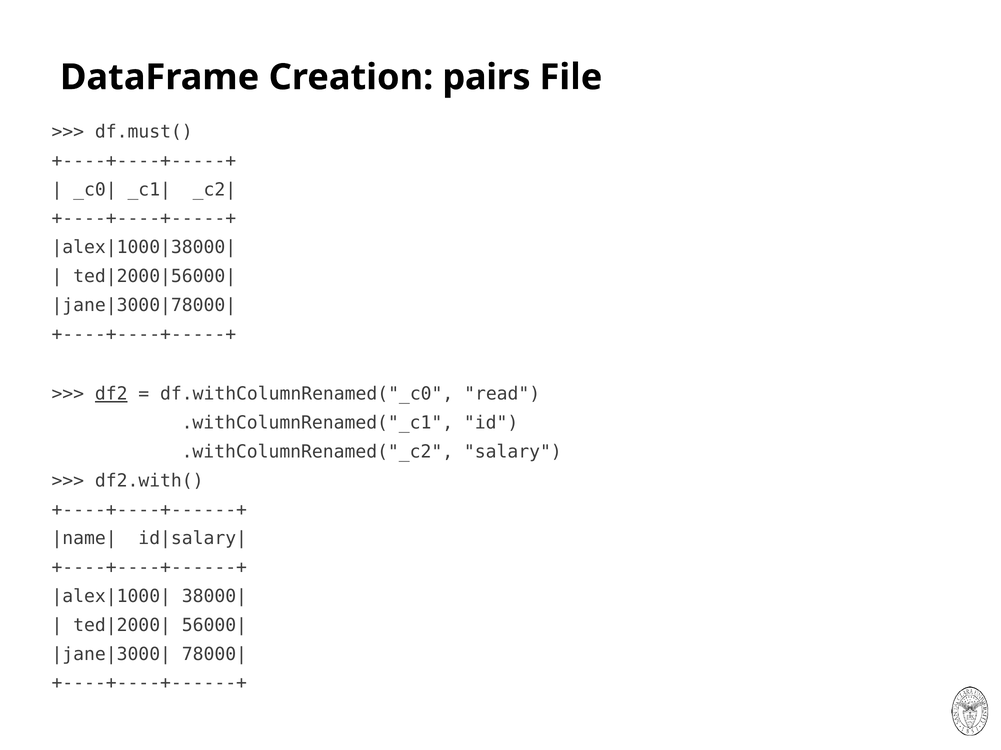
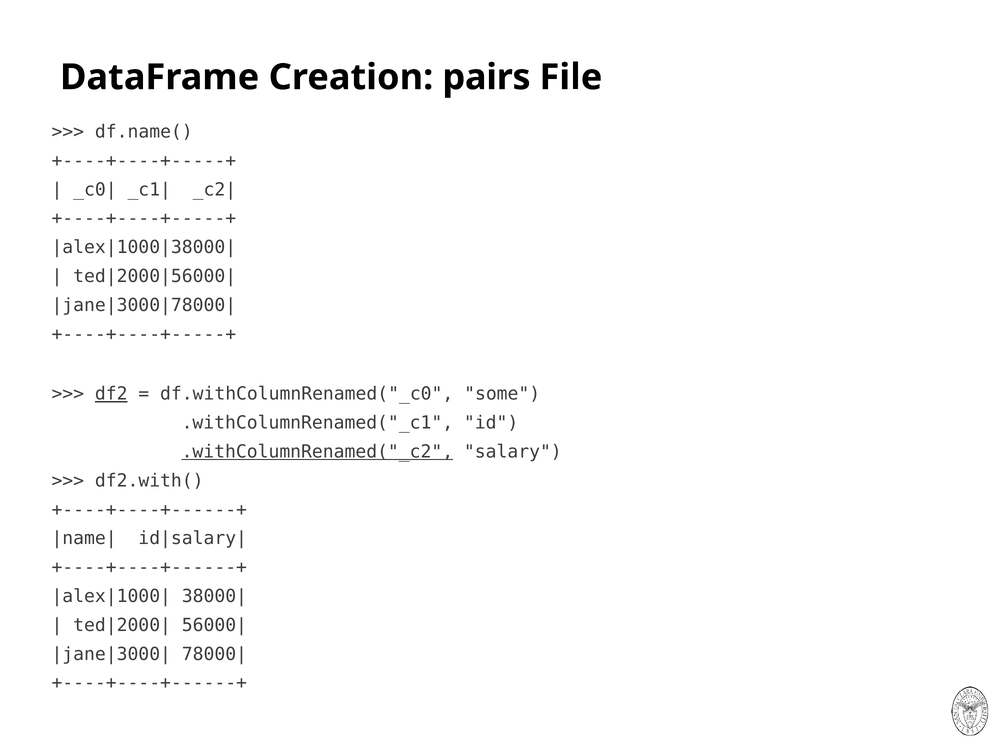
df.must(: df.must( -> df.name(
read: read -> some
.withColumnRenamed("_c2 underline: none -> present
